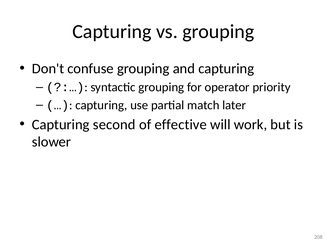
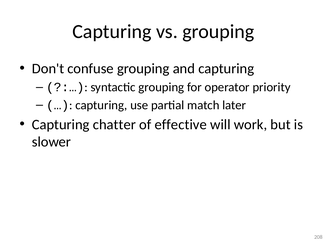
second: second -> chatter
